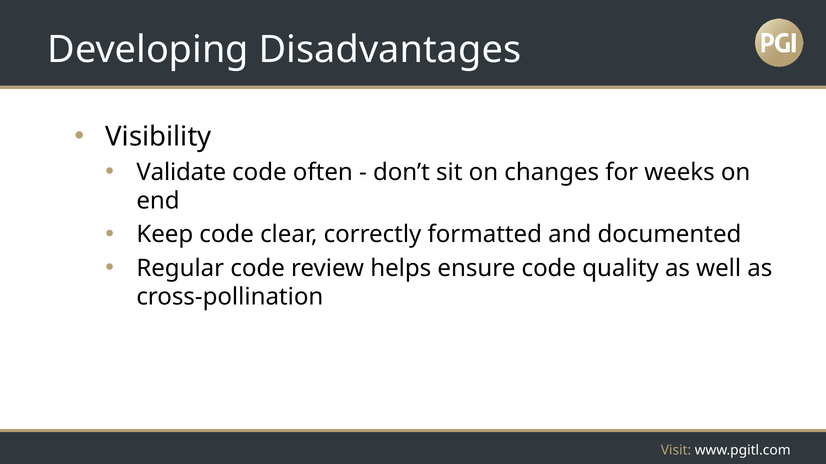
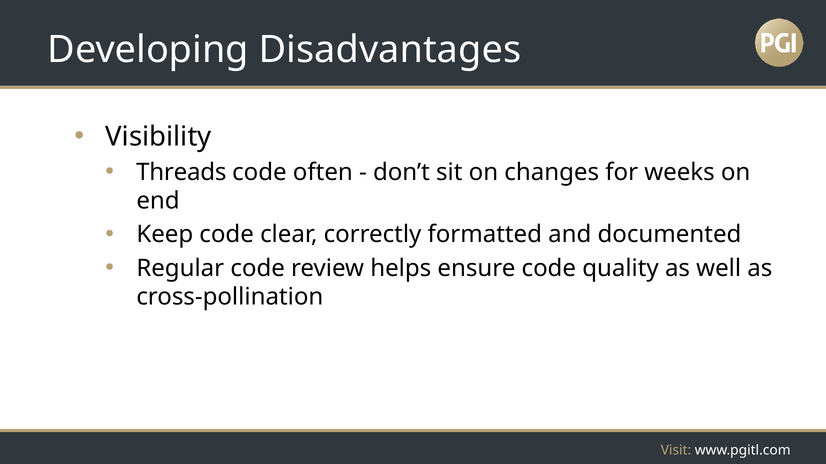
Validate: Validate -> Threads
